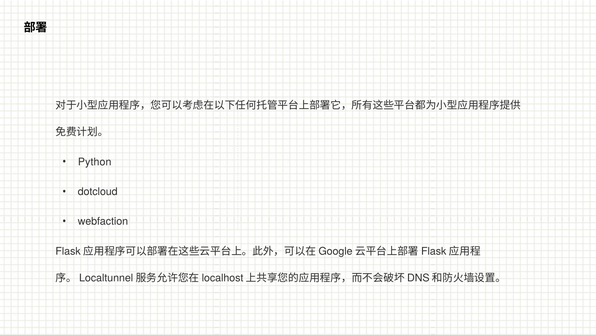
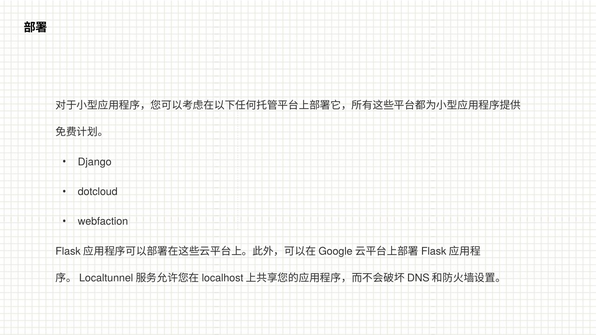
Python: Python -> Django
